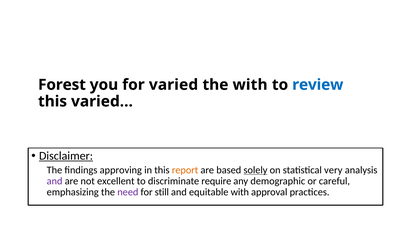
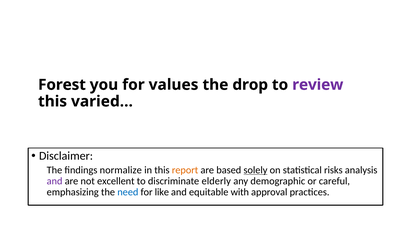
varied: varied -> values
the with: with -> drop
review colour: blue -> purple
Disclaimer underline: present -> none
approving: approving -> normalize
very: very -> risks
require: require -> elderly
need colour: purple -> blue
still: still -> like
